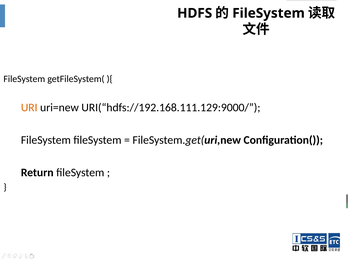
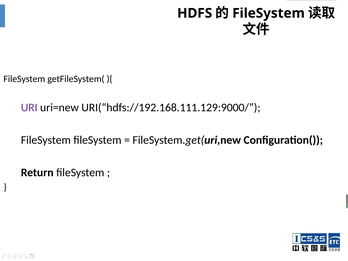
URI colour: orange -> purple
